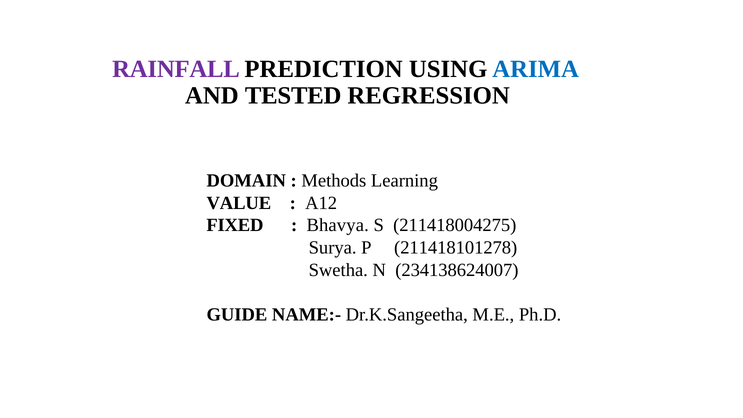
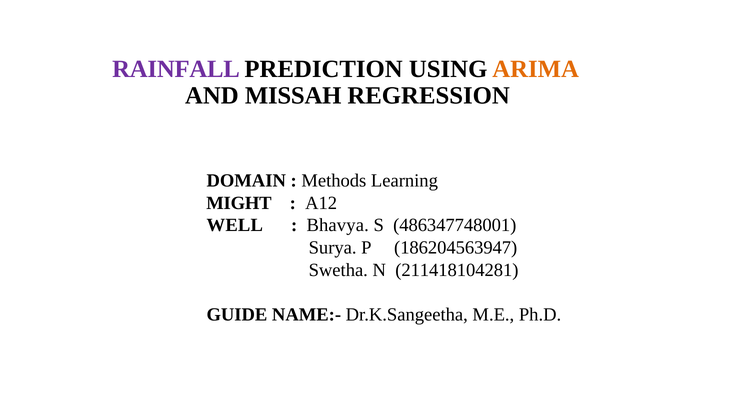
ARIMA colour: blue -> orange
TESTED: TESTED -> MISSAH
VALUE: VALUE -> MIGHT
FIXED: FIXED -> WELL
211418004275: 211418004275 -> 486347748001
211418101278: 211418101278 -> 186204563947
234138624007: 234138624007 -> 211418104281
